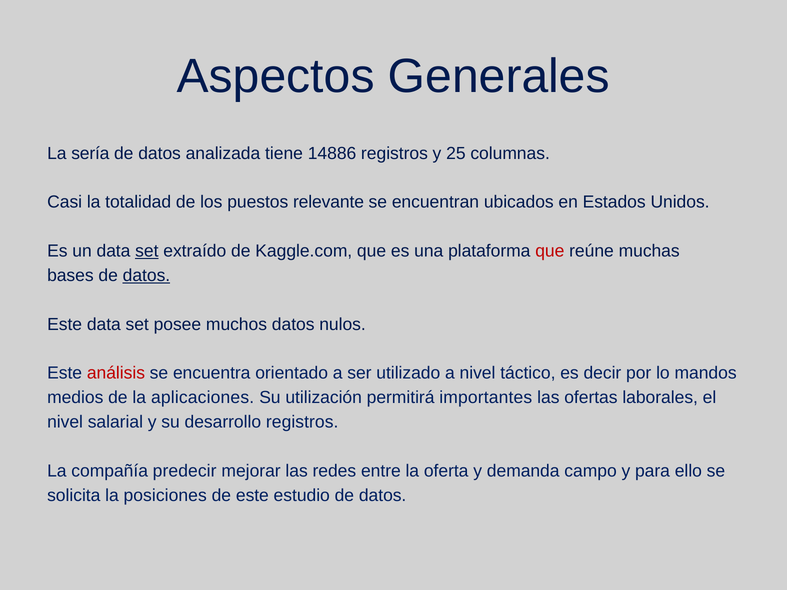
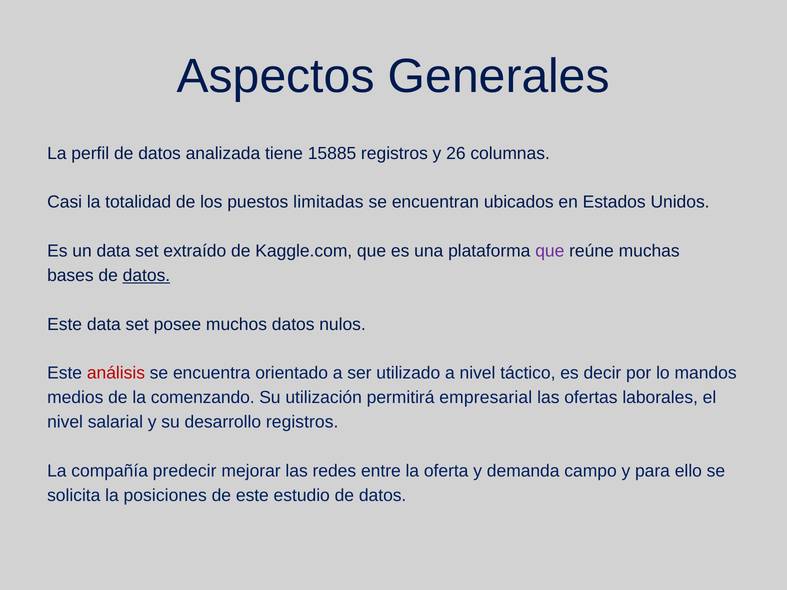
sería: sería -> perfil
14886: 14886 -> 15885
25: 25 -> 26
relevante: relevante -> limitadas
set at (147, 251) underline: present -> none
que at (550, 251) colour: red -> purple
aplicaciones: aplicaciones -> comenzando
importantes: importantes -> empresarial
